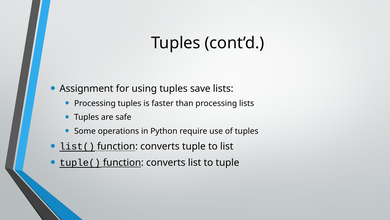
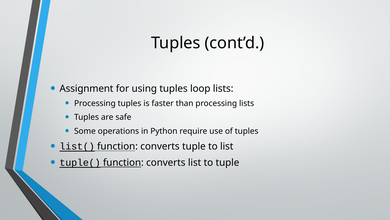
save: save -> loop
